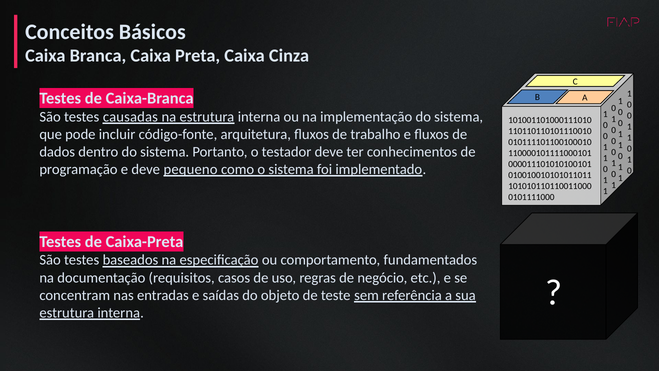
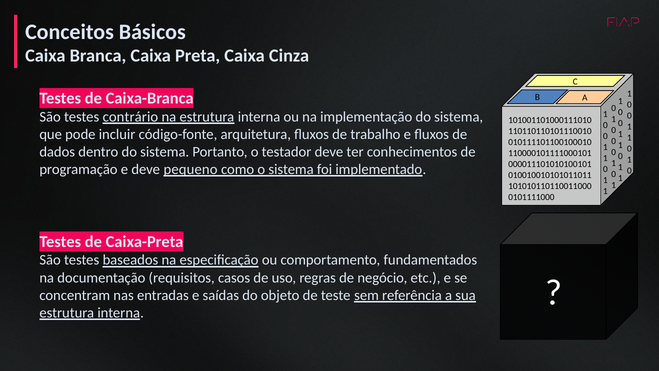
causadas: causadas -> contrário
